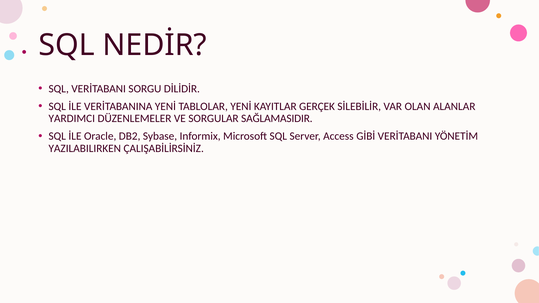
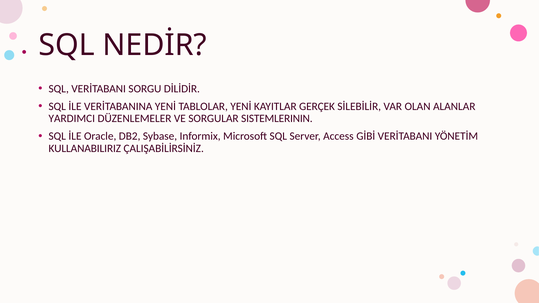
SAĞLAMASIDIR: SAĞLAMASIDIR -> SISTEMLERININ
YAZILABILIRKEN: YAZILABILIRKEN -> KULLANABILIRIZ
